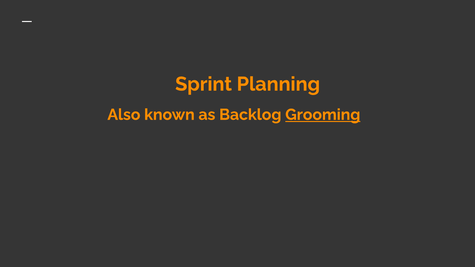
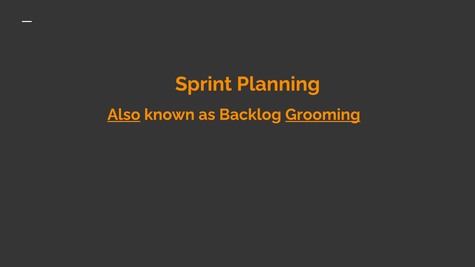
Also underline: none -> present
